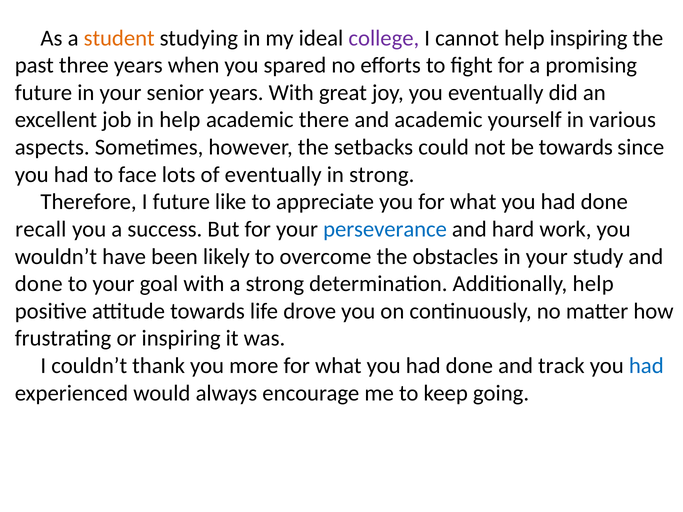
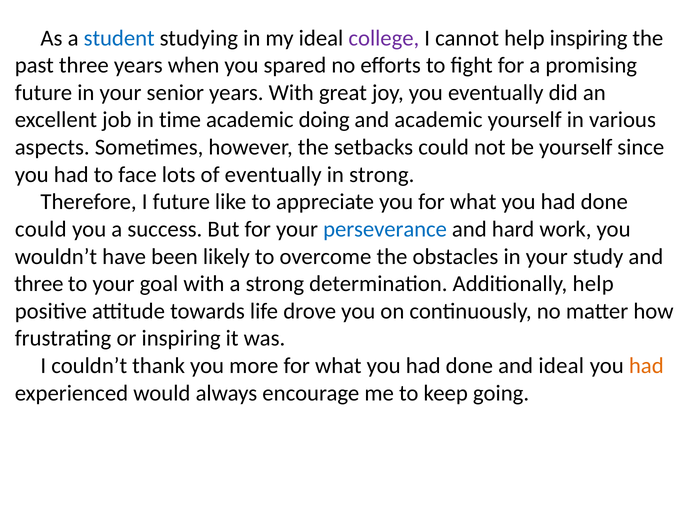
student colour: orange -> blue
in help: help -> time
there: there -> doing
be towards: towards -> yourself
recall at (41, 229): recall -> could
done at (39, 284): done -> three
and track: track -> ideal
had at (646, 366) colour: blue -> orange
